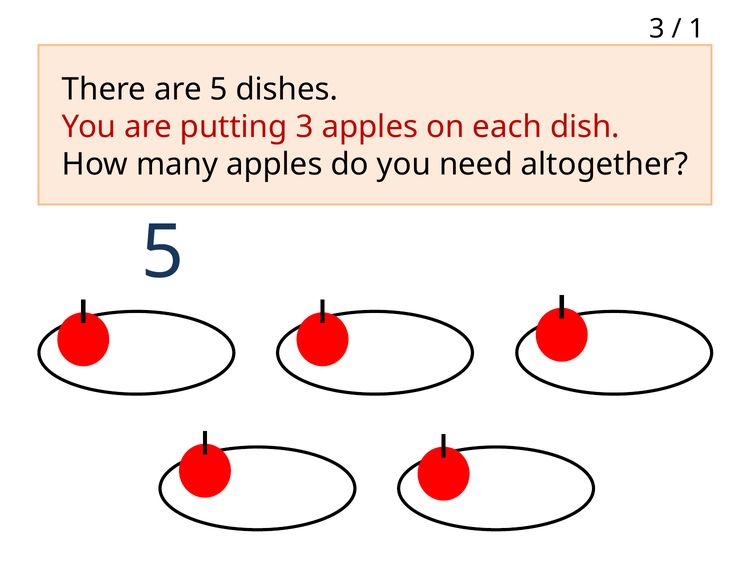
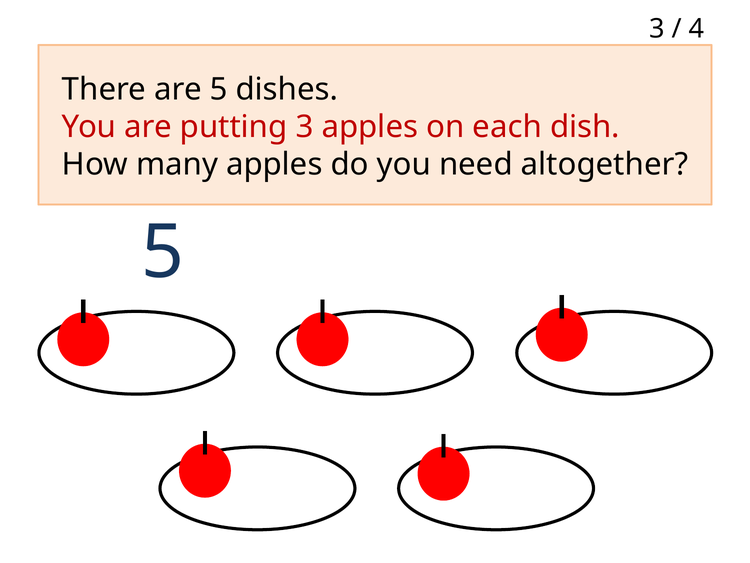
1: 1 -> 4
